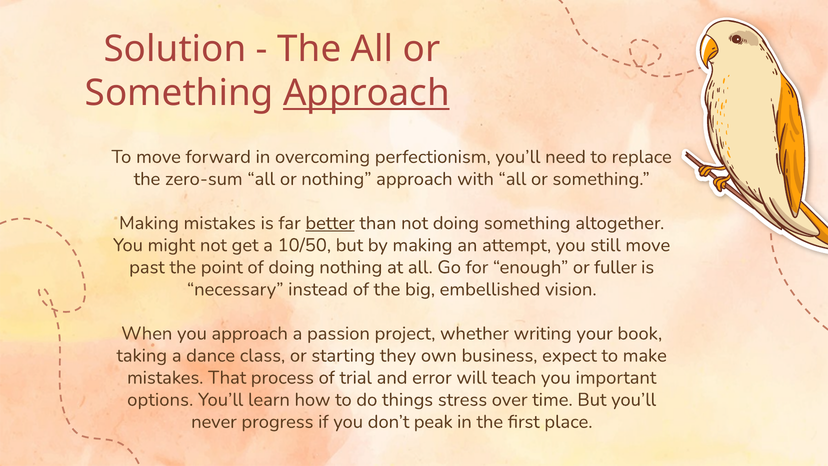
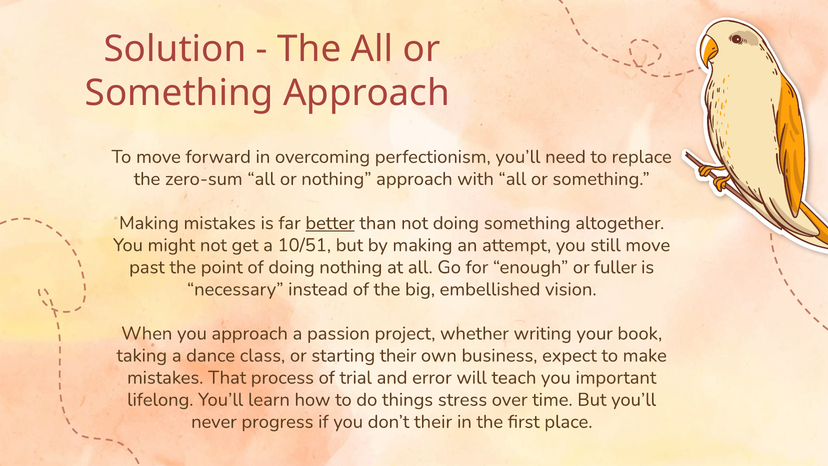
Approach at (366, 93) underline: present -> none
10/50: 10/50 -> 10/51
starting they: they -> their
options: options -> lifelong
don’t peak: peak -> their
